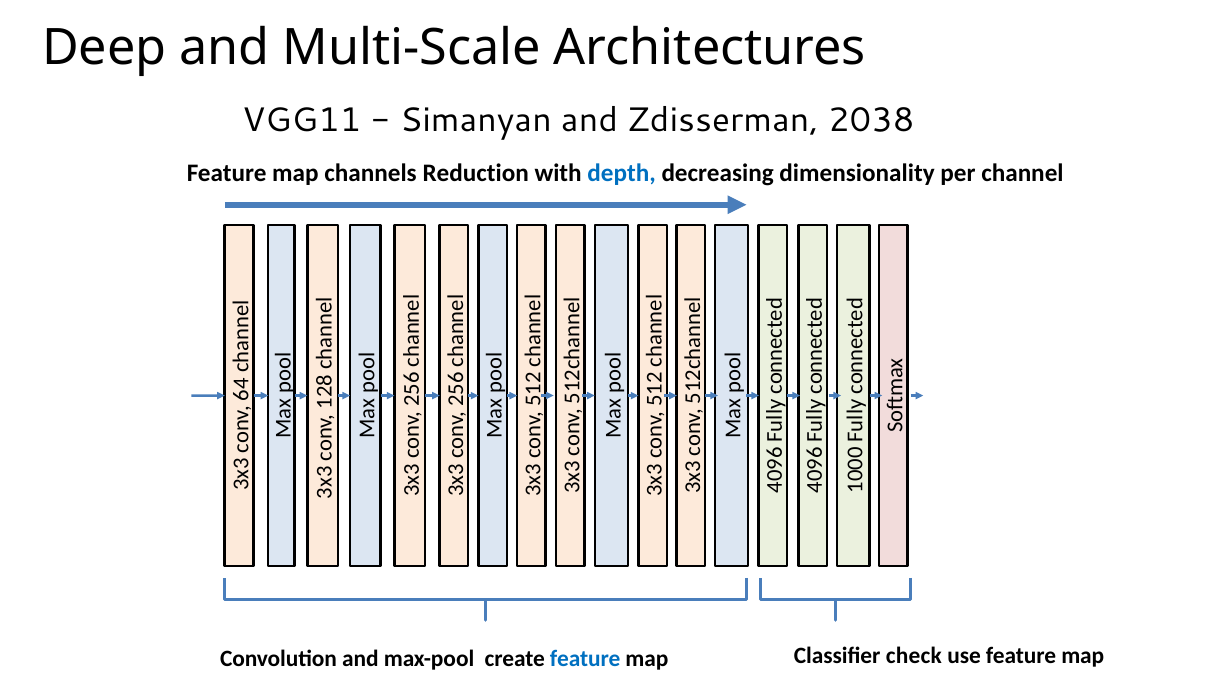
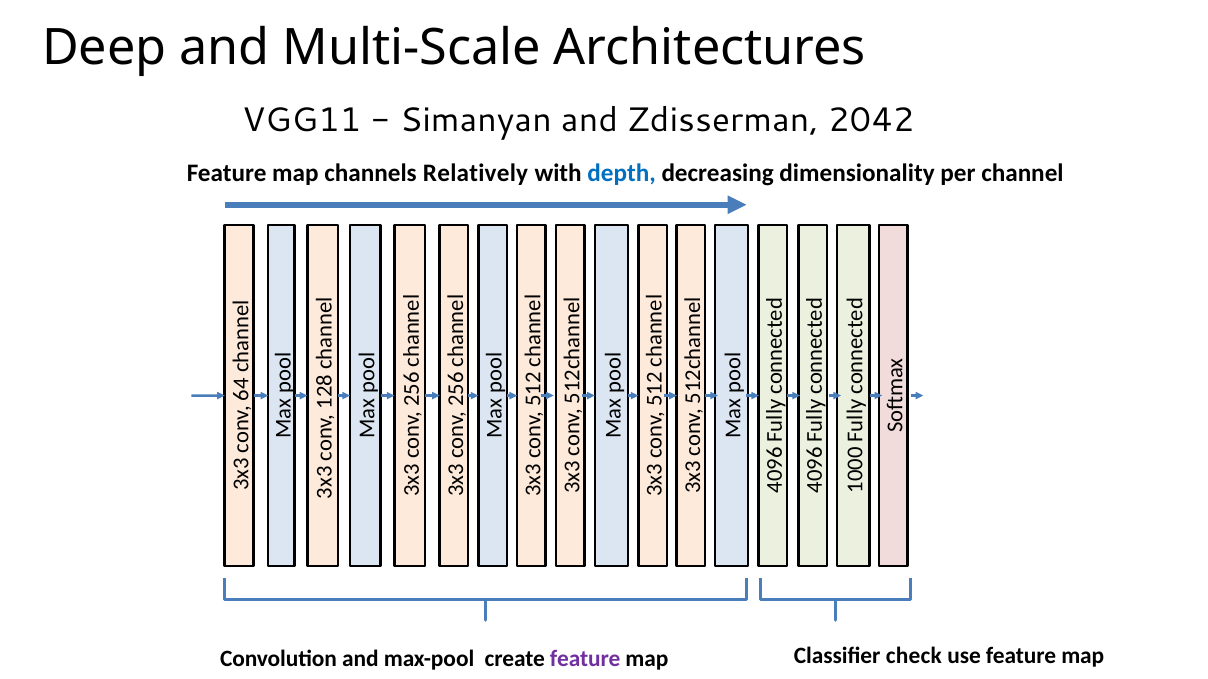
2038: 2038 -> 2042
Reduction: Reduction -> Relatively
feature at (585, 659) colour: blue -> purple
